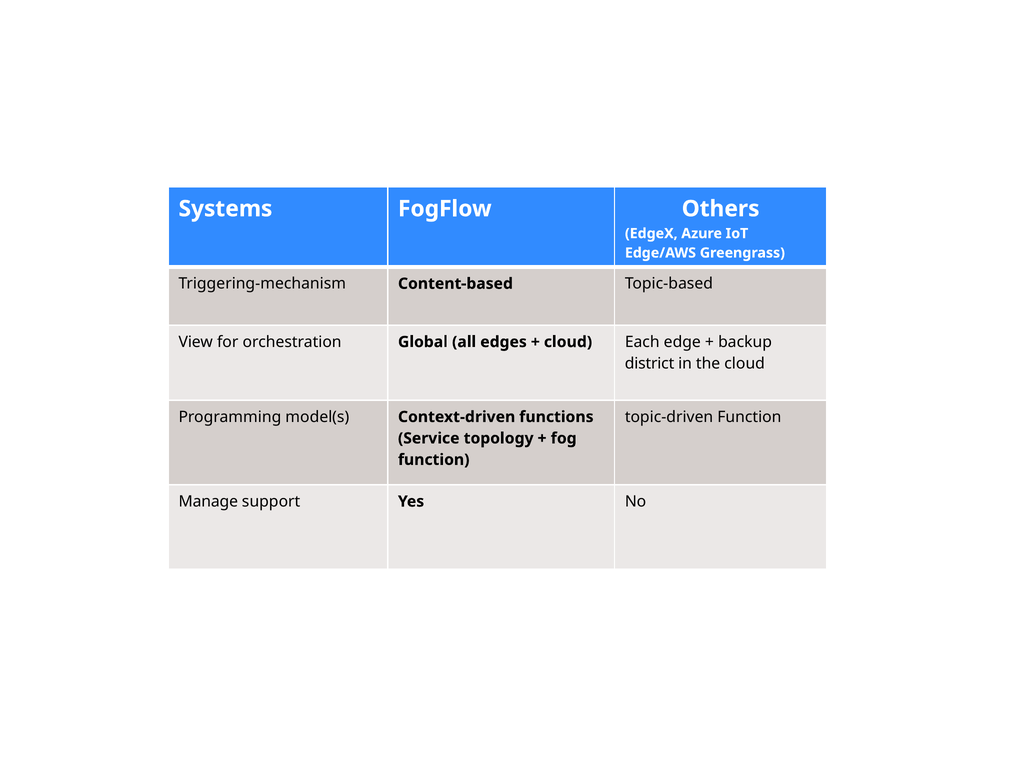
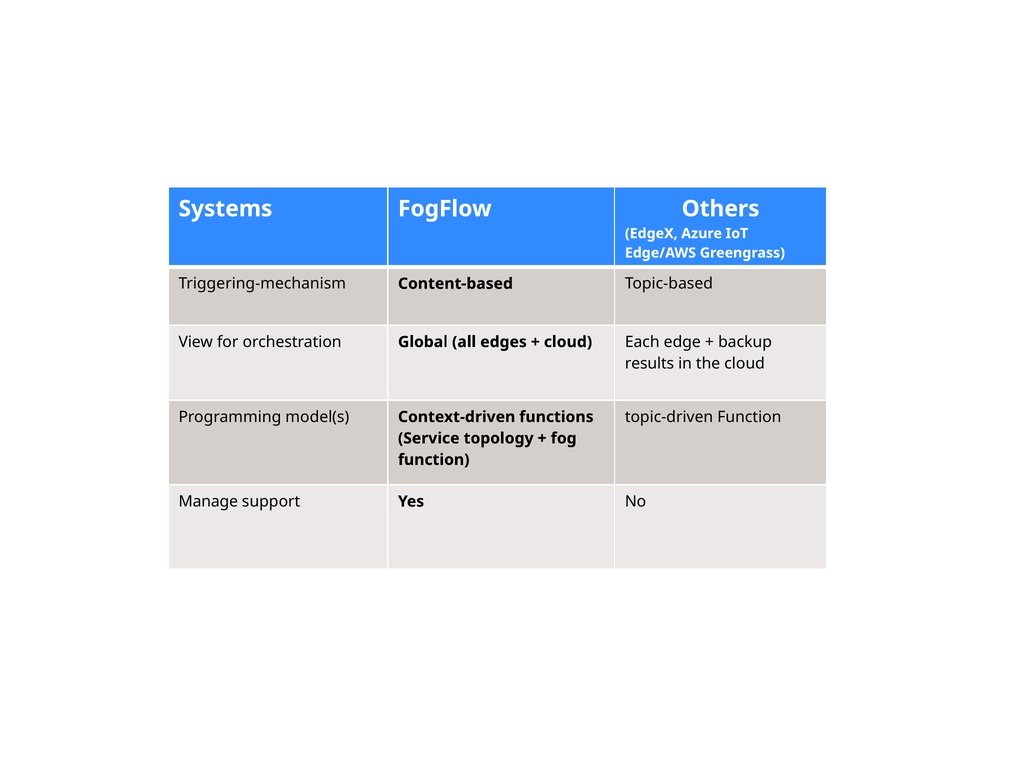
district: district -> results
